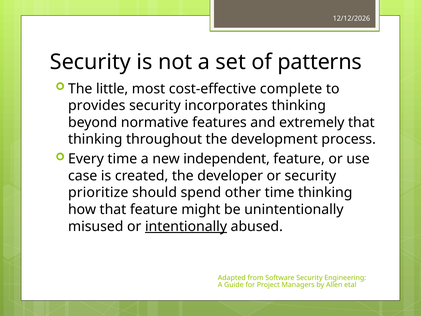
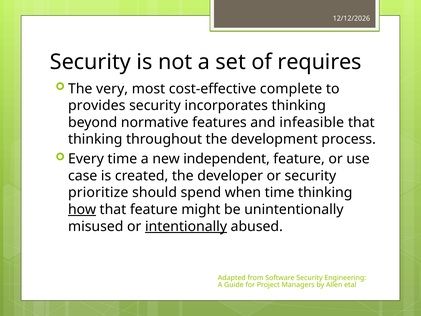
patterns: patterns -> requires
little: little -> very
extremely: extremely -> infeasible
other: other -> when
how underline: none -> present
